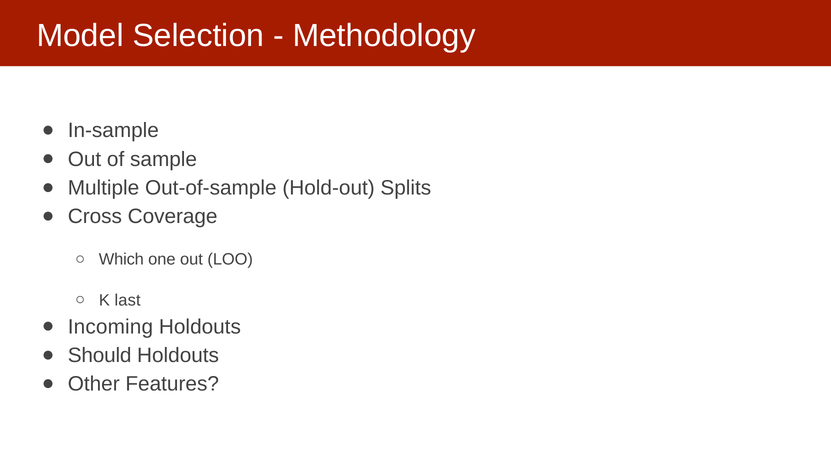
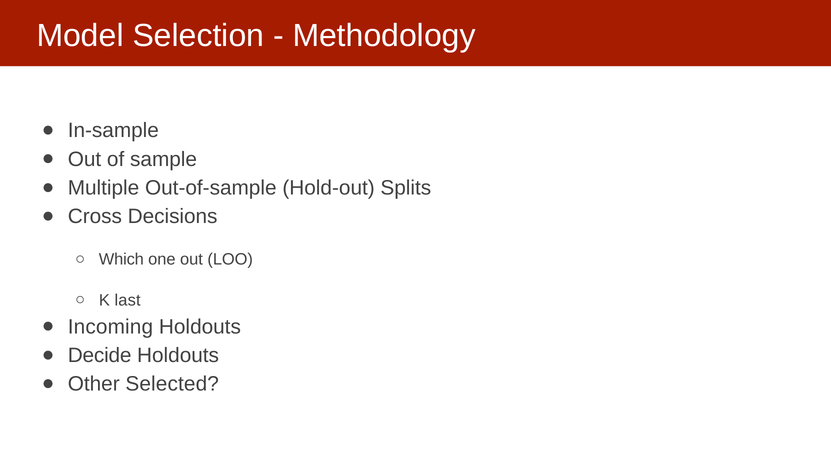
Coverage: Coverage -> Decisions
Should: Should -> Decide
Features: Features -> Selected
